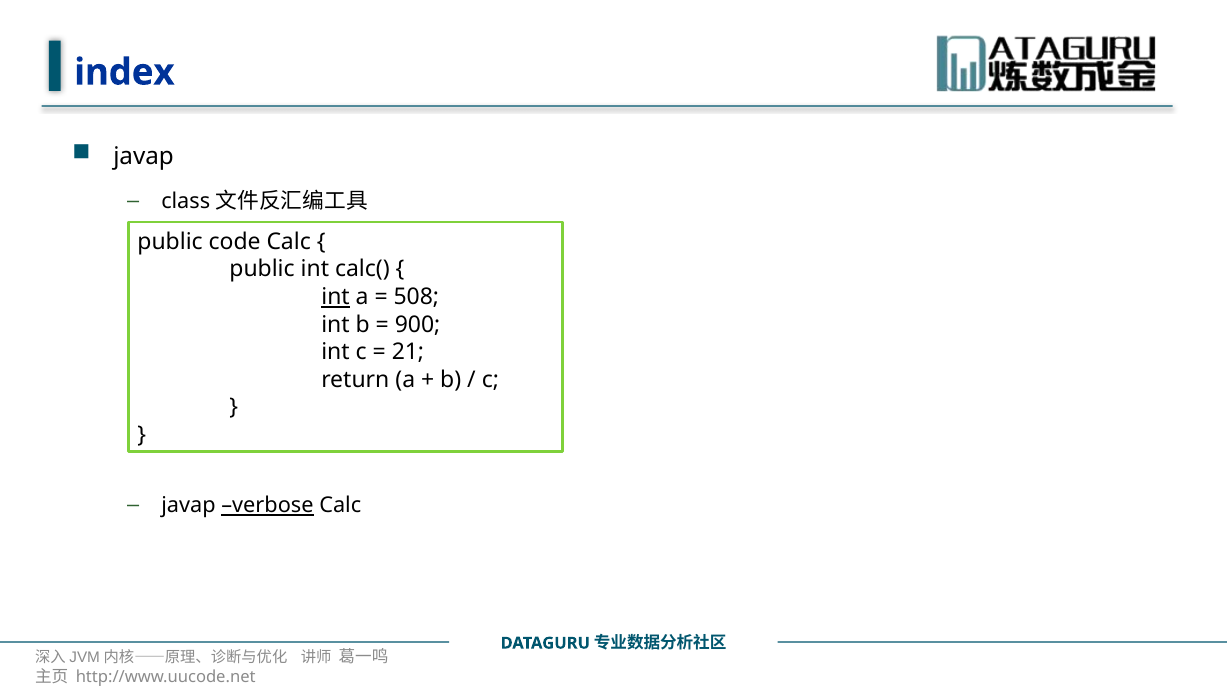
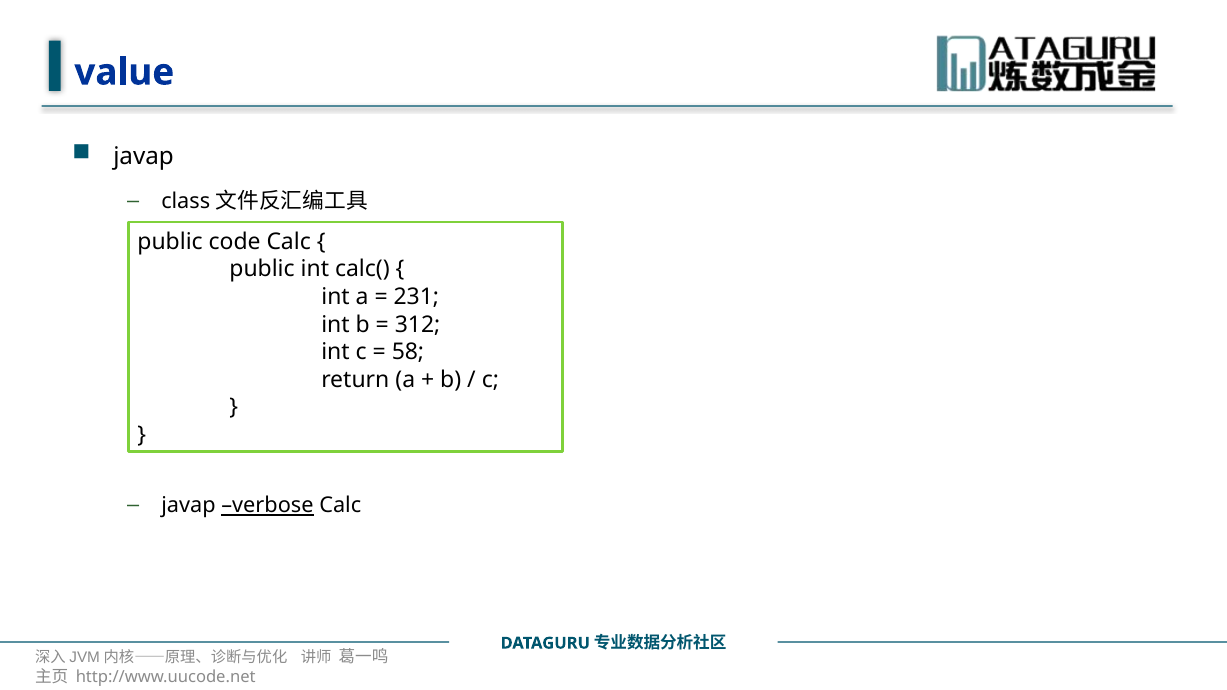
index: index -> value
int at (336, 297) underline: present -> none
508: 508 -> 231
900: 900 -> 312
21: 21 -> 58
